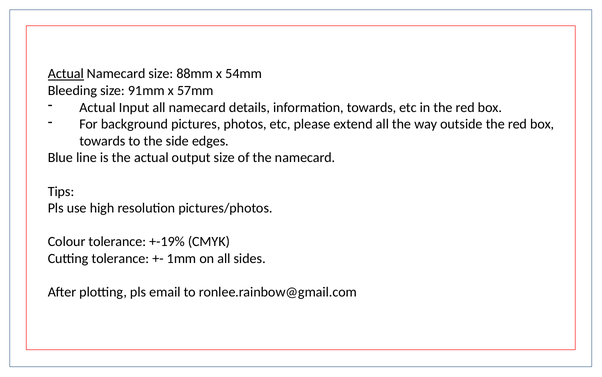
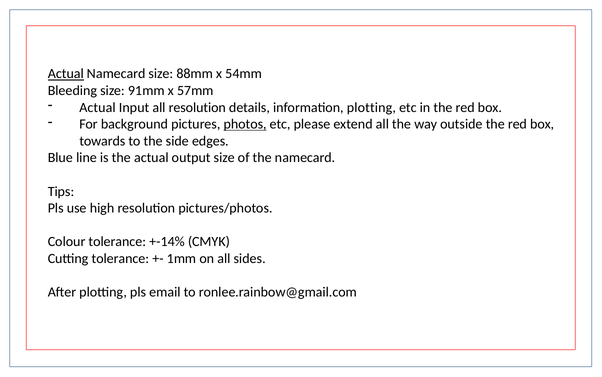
all namecard: namecard -> resolution
information towards: towards -> plotting
photos underline: none -> present
+-19%: +-19% -> +-14%
